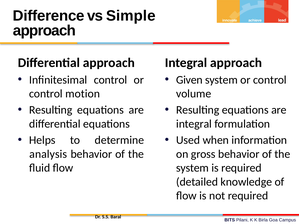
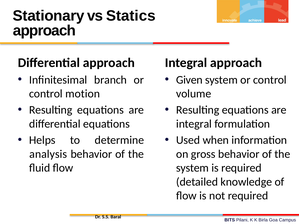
Difference: Difference -> Stationary
Simple: Simple -> Statics
Infinitesimal control: control -> branch
